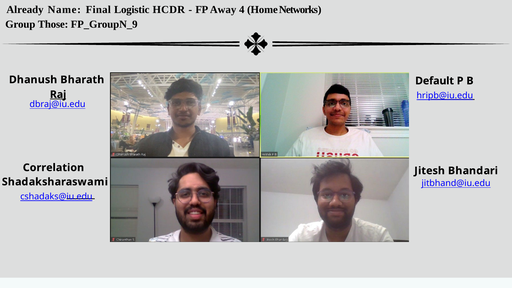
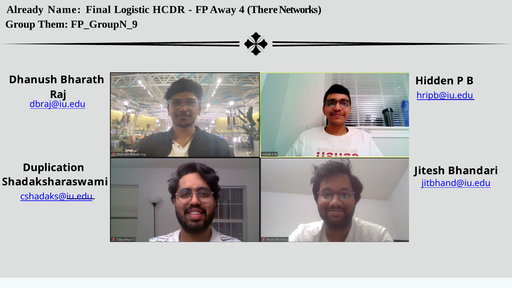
Home: Home -> There
Those: Those -> Them
Default: Default -> Hidden
Raj underline: present -> none
Correlation: Correlation -> Duplication
